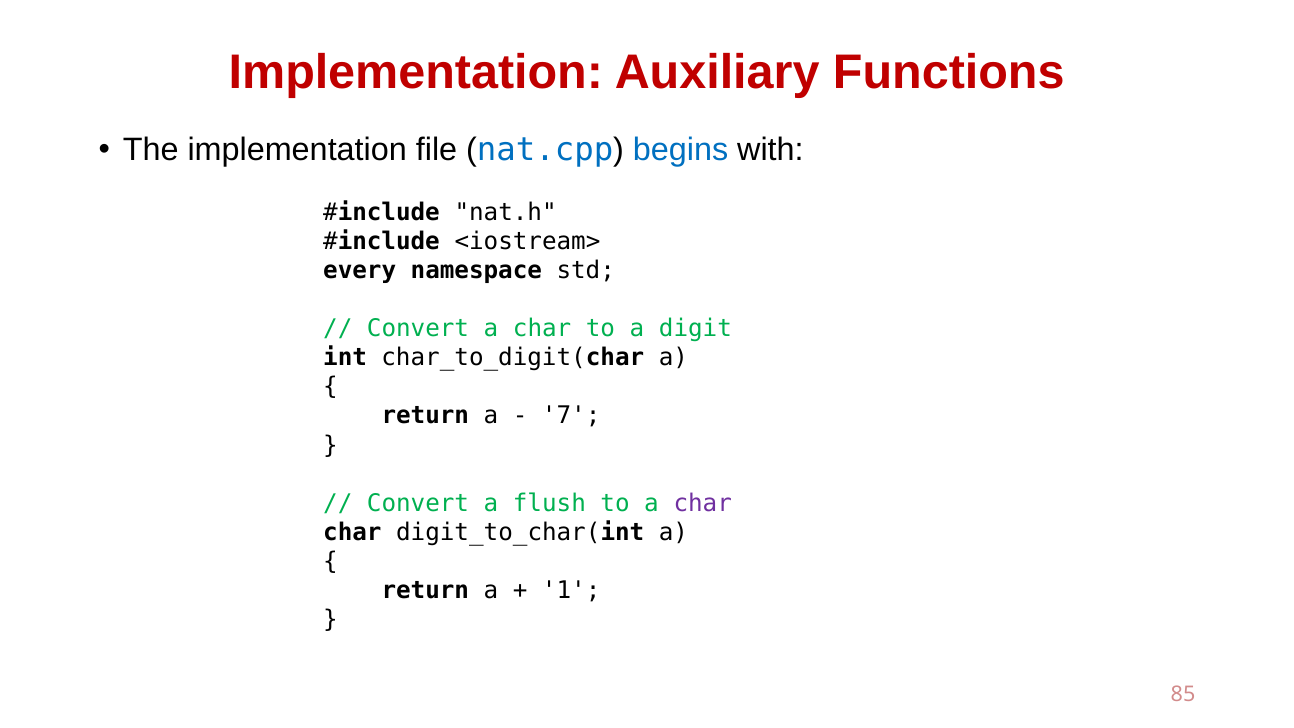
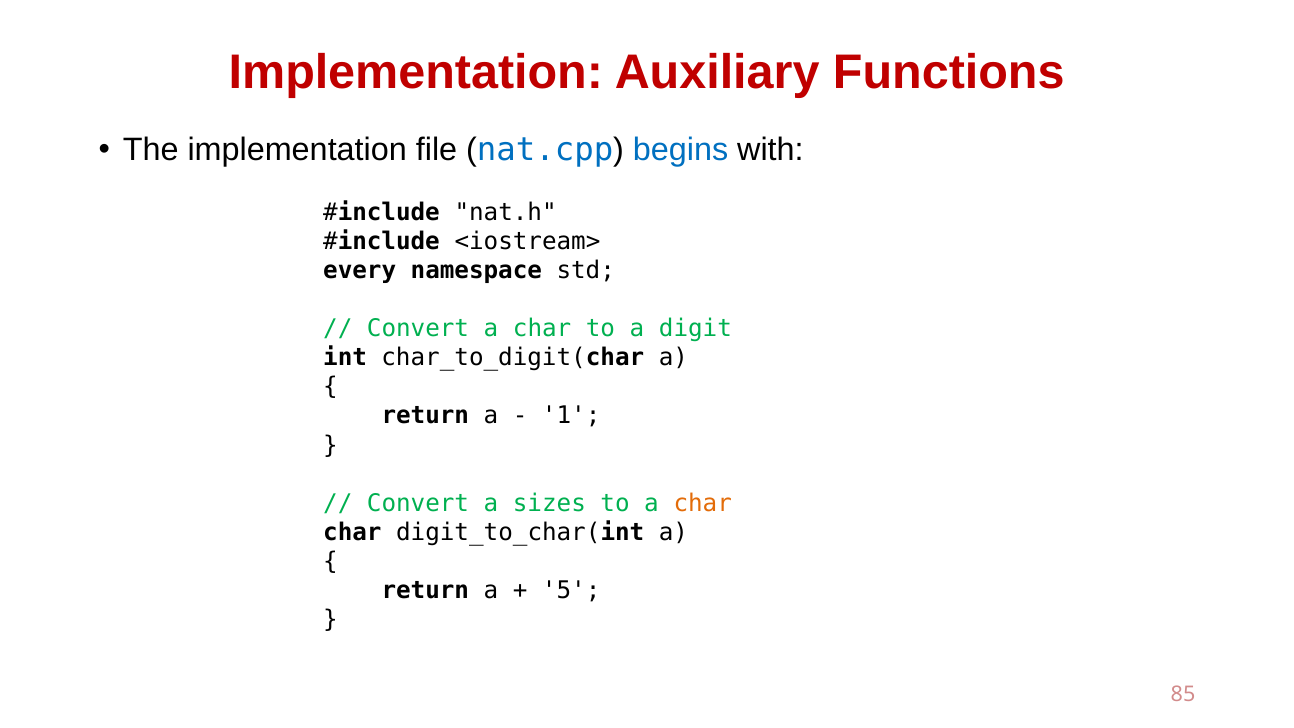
7: 7 -> 1
flush: flush -> sizes
char at (703, 503) colour: purple -> orange
1: 1 -> 5
